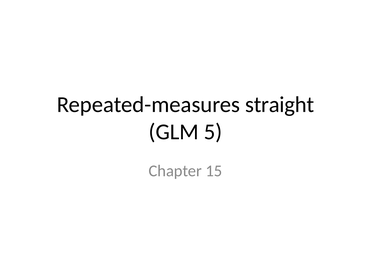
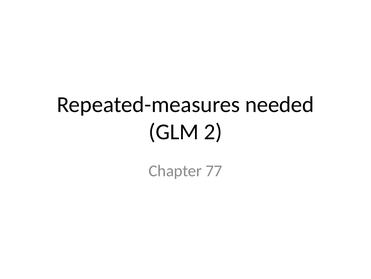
straight: straight -> needed
5: 5 -> 2
15: 15 -> 77
